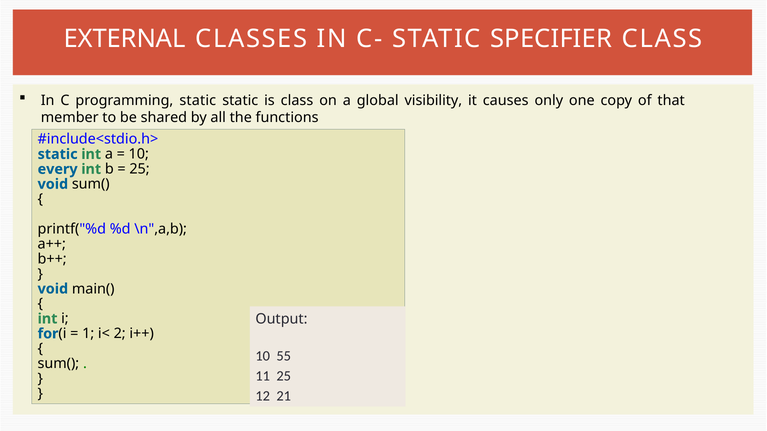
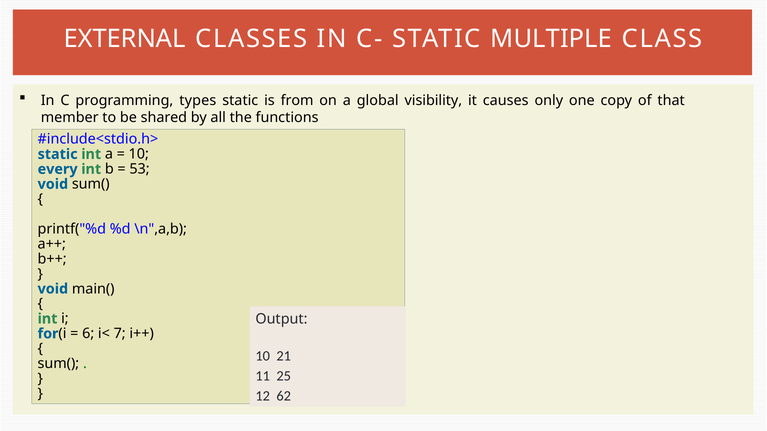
SPECIFIER: SPECIFIER -> MULTIPLE
programming static: static -> types
is class: class -> from
25 at (140, 169): 25 -> 53
1: 1 -> 6
2: 2 -> 7
55: 55 -> 21
21: 21 -> 62
